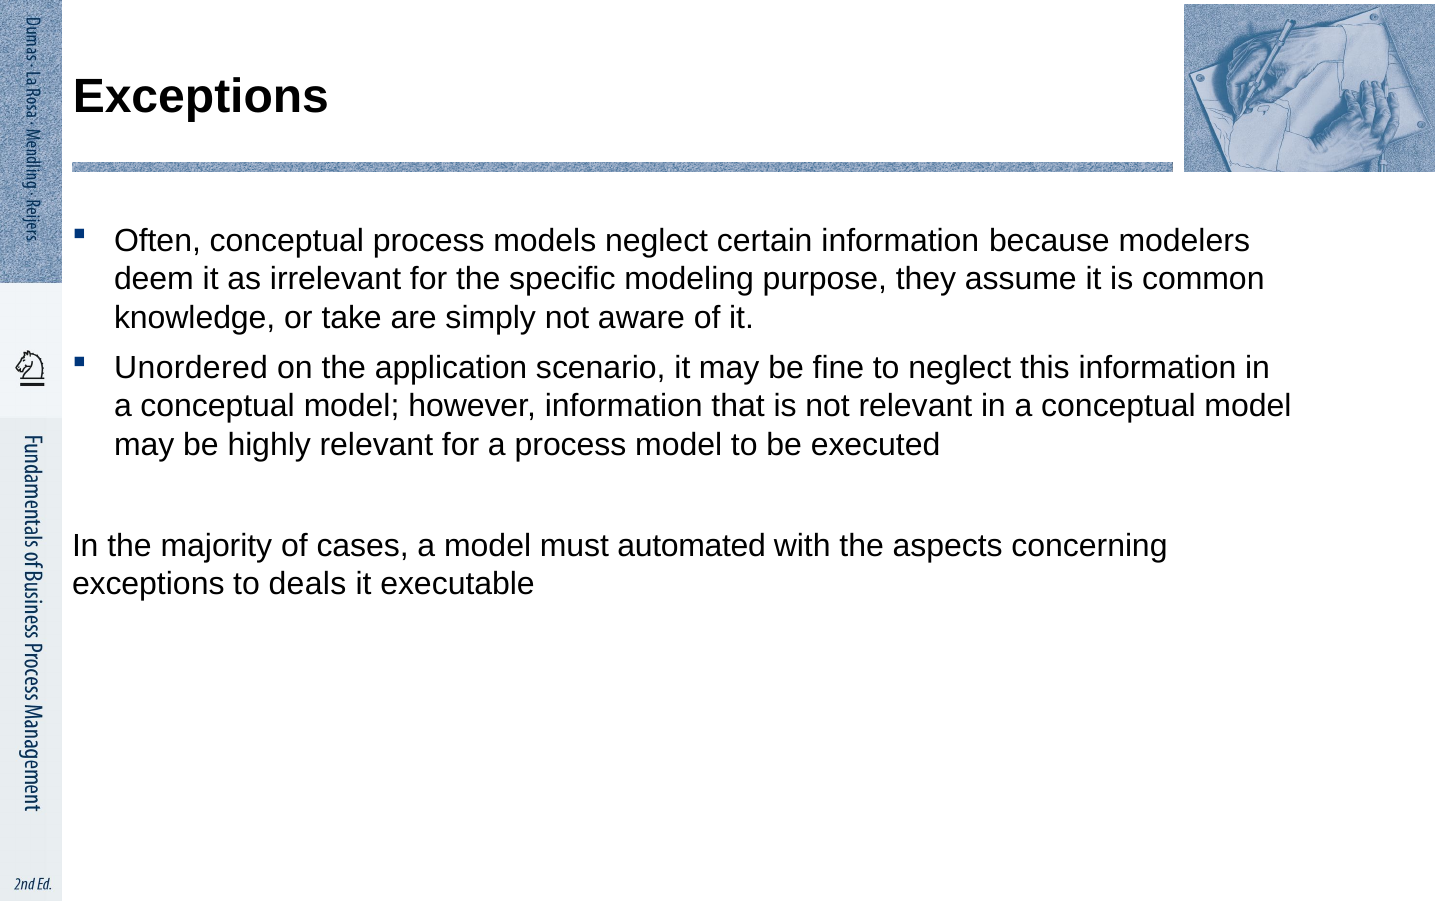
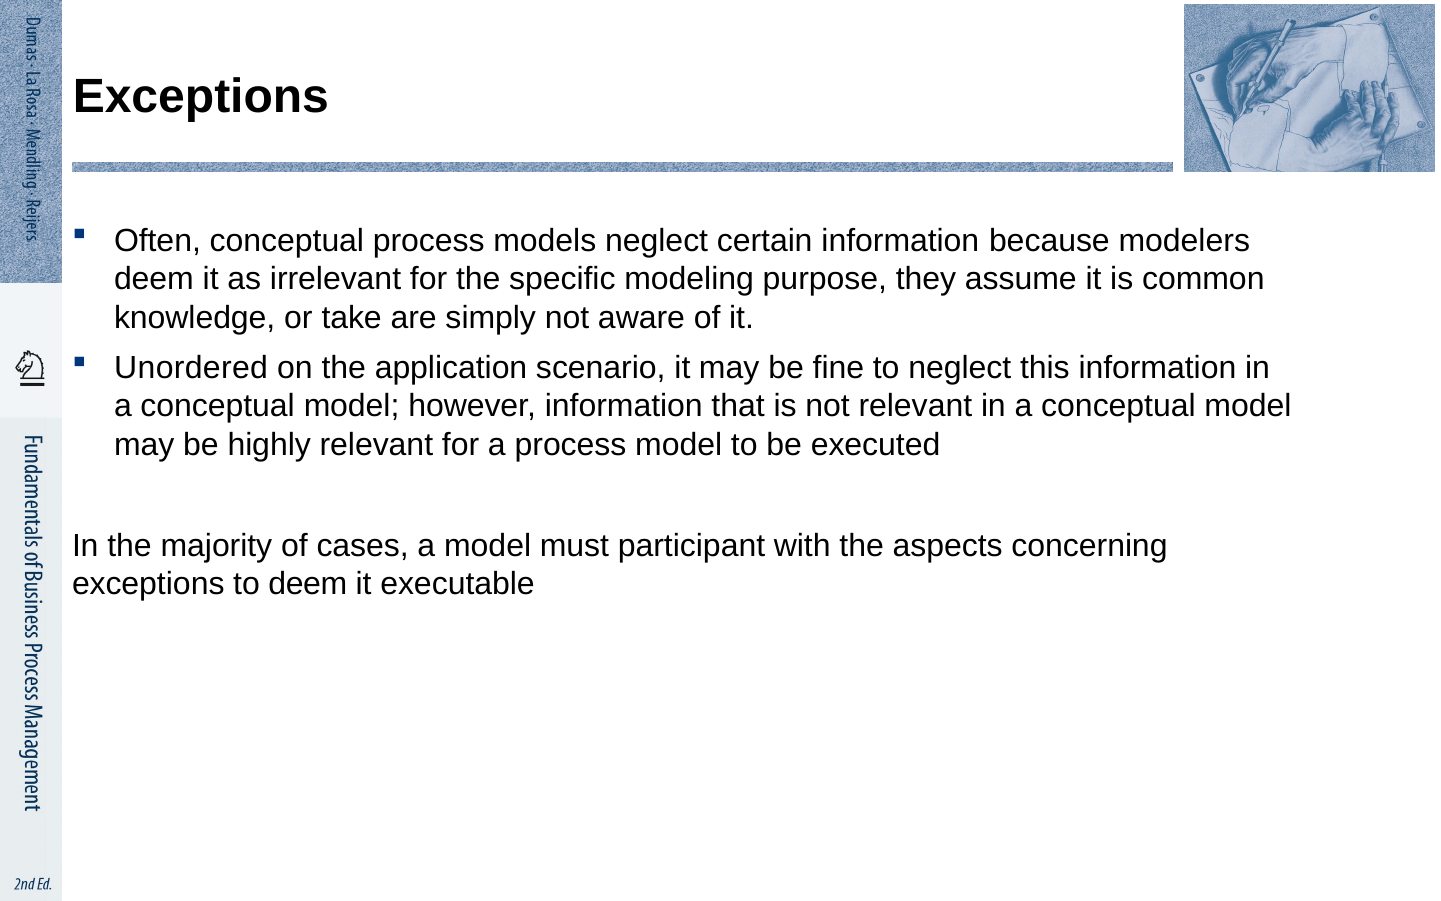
automated: automated -> participant
to deals: deals -> deem
